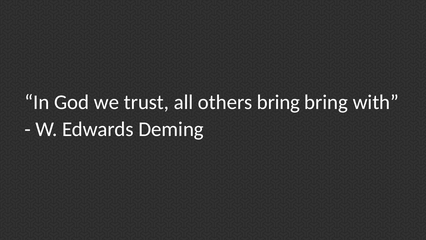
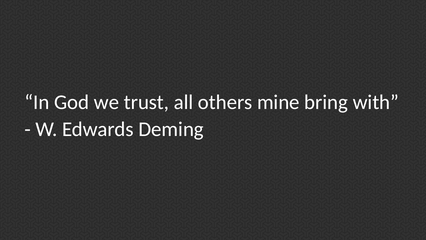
others bring: bring -> mine
